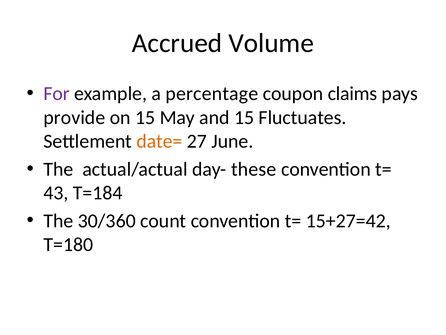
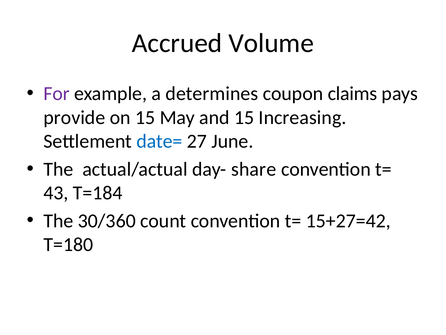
percentage: percentage -> determines
Fluctuates: Fluctuates -> Increasing
date= colour: orange -> blue
these: these -> share
